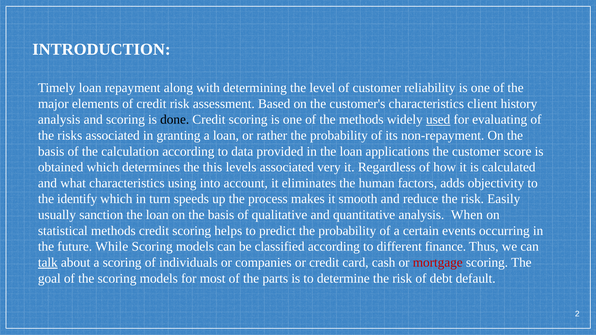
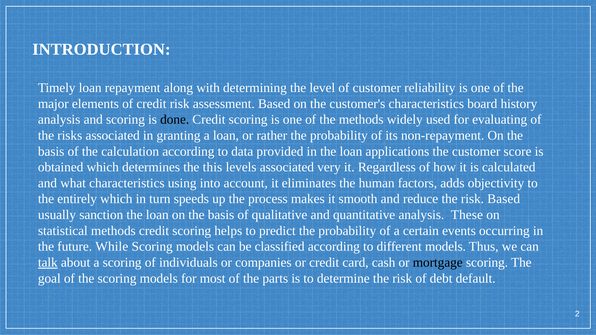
client: client -> board
used underline: present -> none
identify: identify -> entirely
risk Easily: Easily -> Based
When: When -> These
different finance: finance -> models
mortgage colour: red -> black
